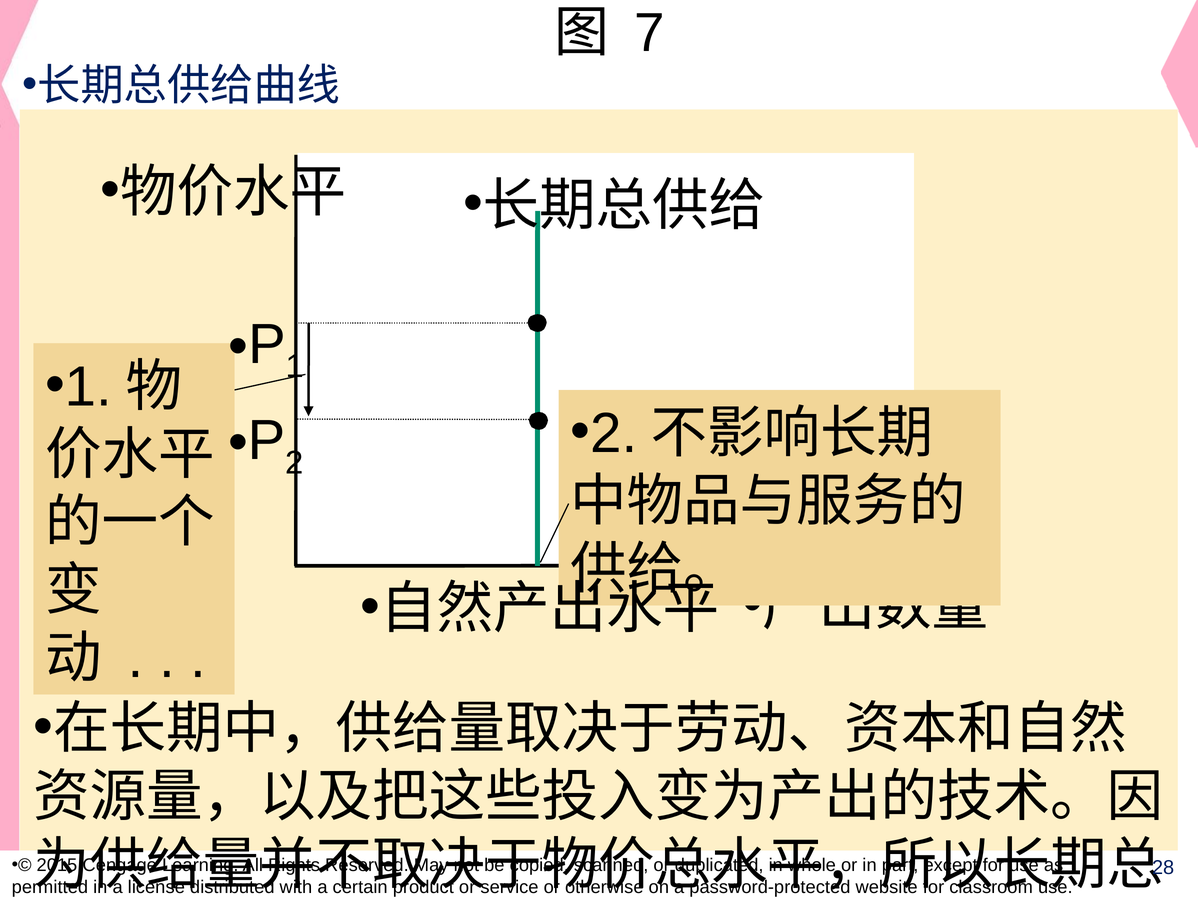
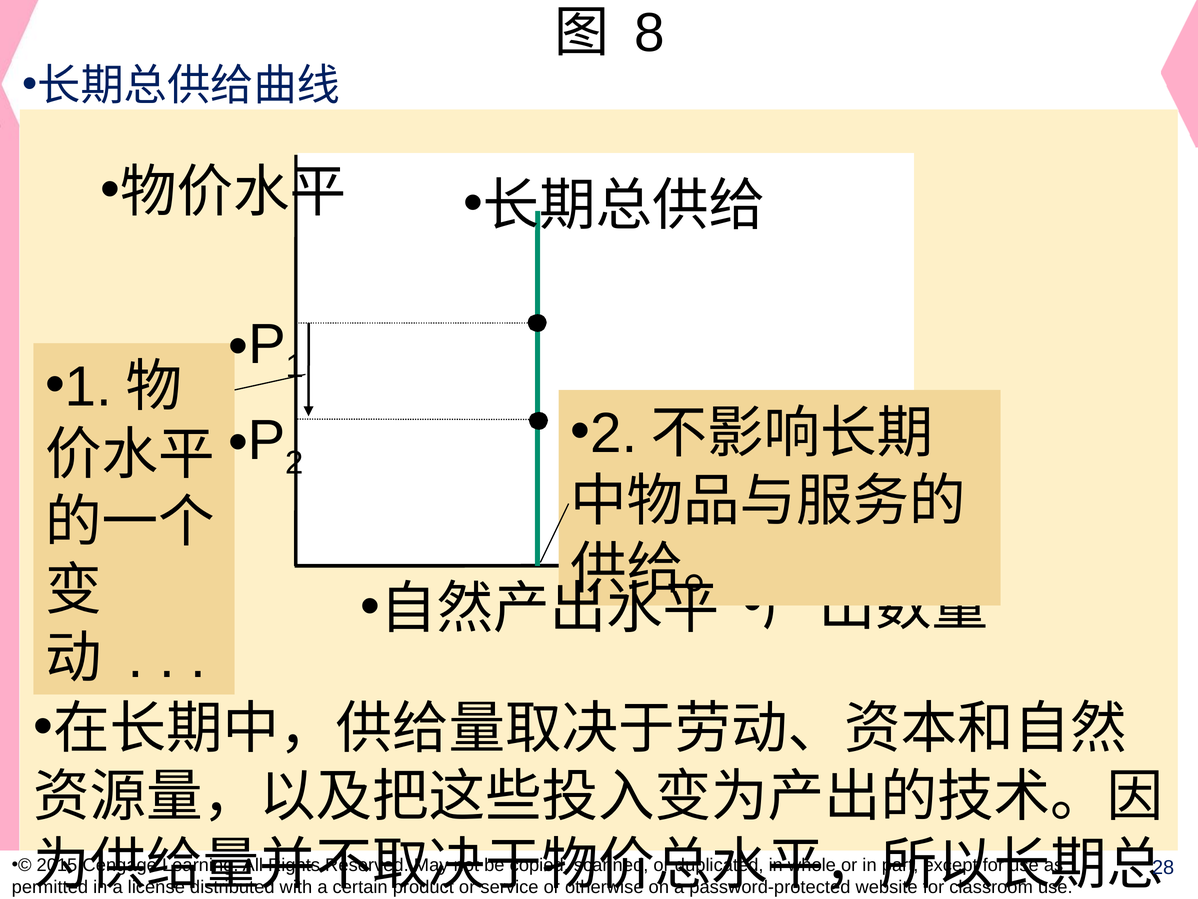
7: 7 -> 8
